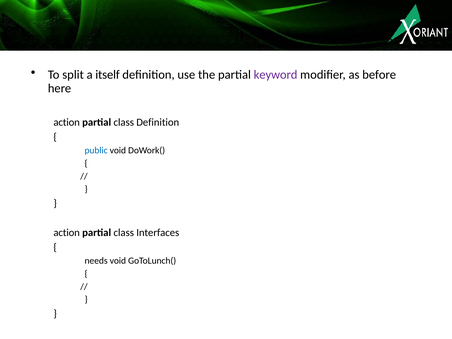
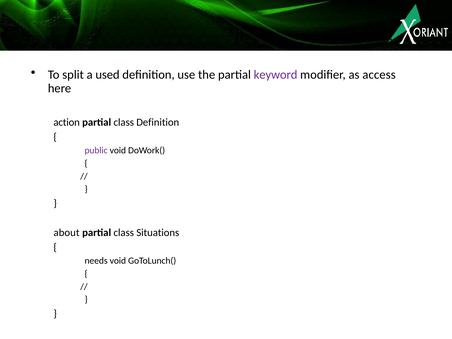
itself: itself -> used
before: before -> access
public colour: blue -> purple
action at (67, 233): action -> about
Interfaces: Interfaces -> Situations
